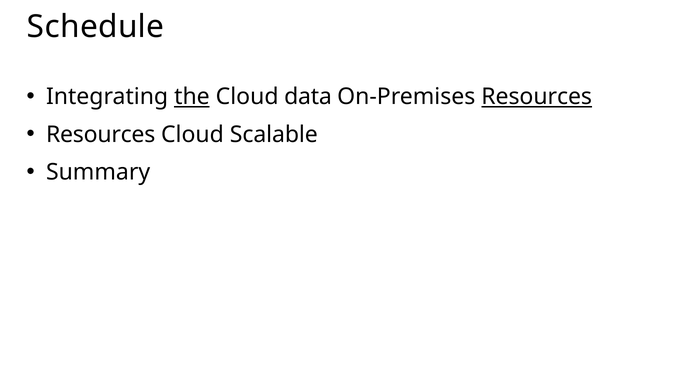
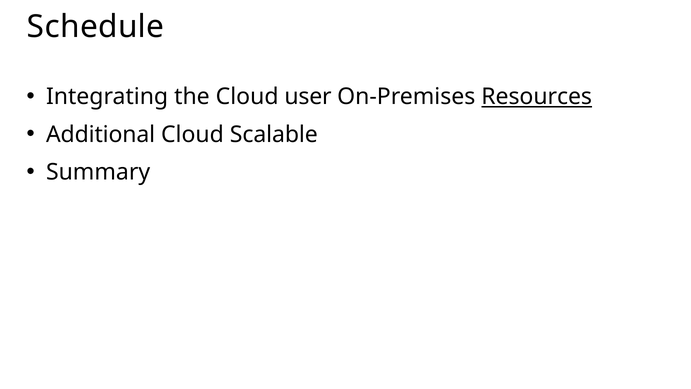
the underline: present -> none
data: data -> user
Resources at (101, 134): Resources -> Additional
